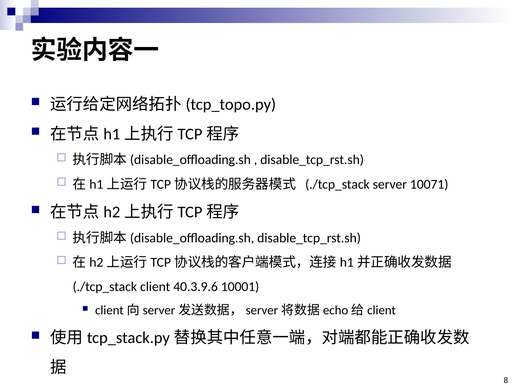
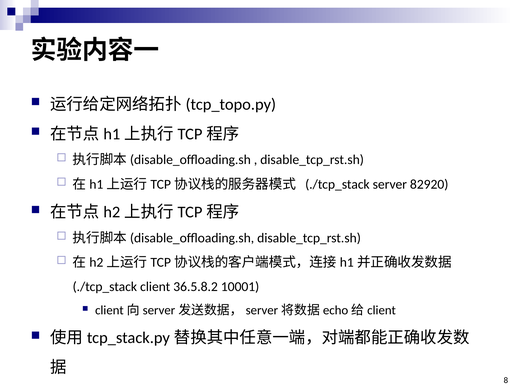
10071: 10071 -> 82920
40.3.9.6: 40.3.9.6 -> 36.5.8.2
